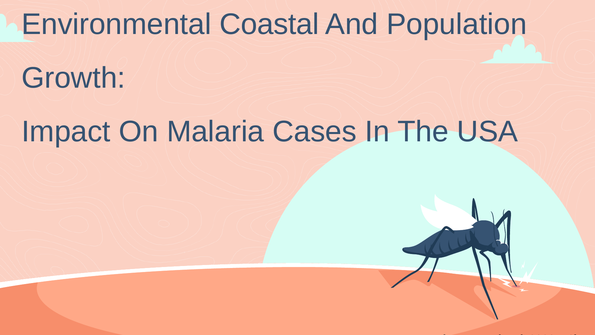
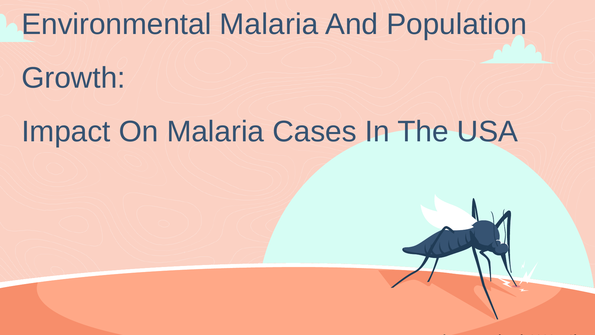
Environmental Coastal: Coastal -> Malaria
